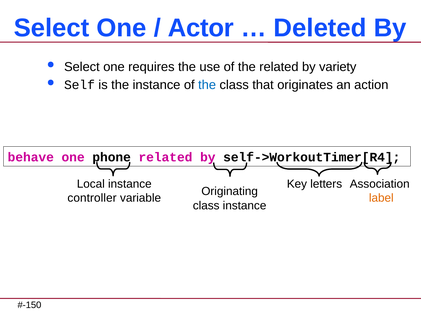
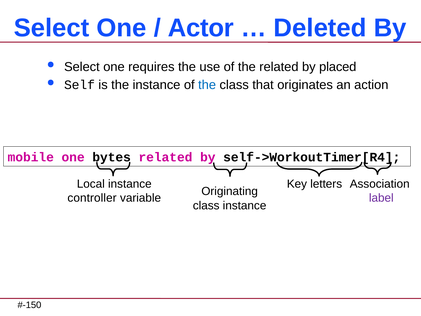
variety: variety -> placed
behave: behave -> mobile
phone: phone -> bytes
label colour: orange -> purple
